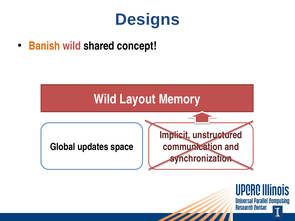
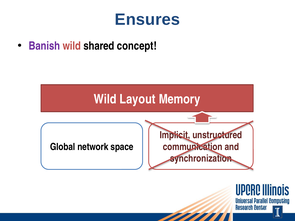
Designs: Designs -> Ensures
Banish colour: orange -> purple
updates: updates -> network
